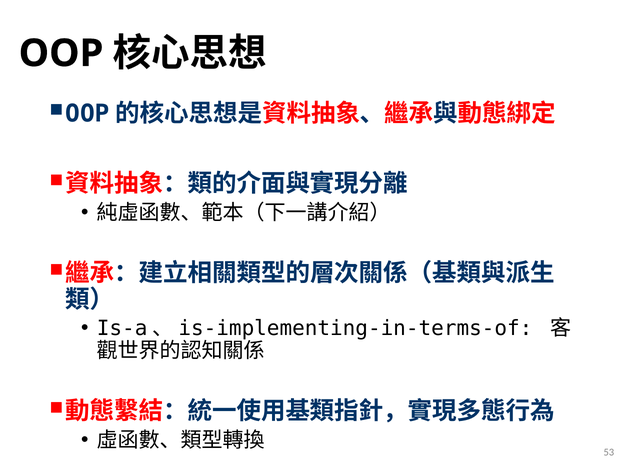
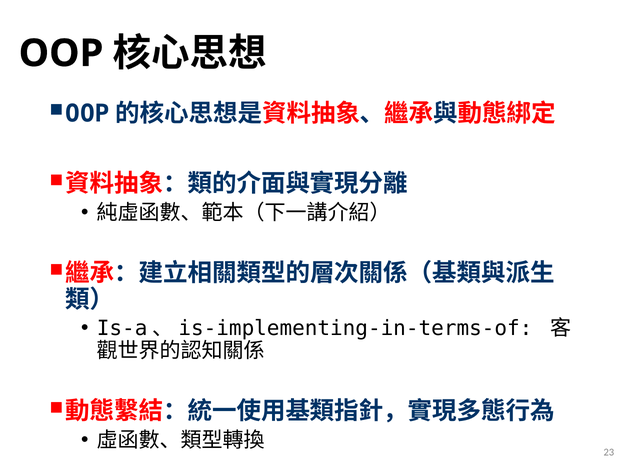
53: 53 -> 23
